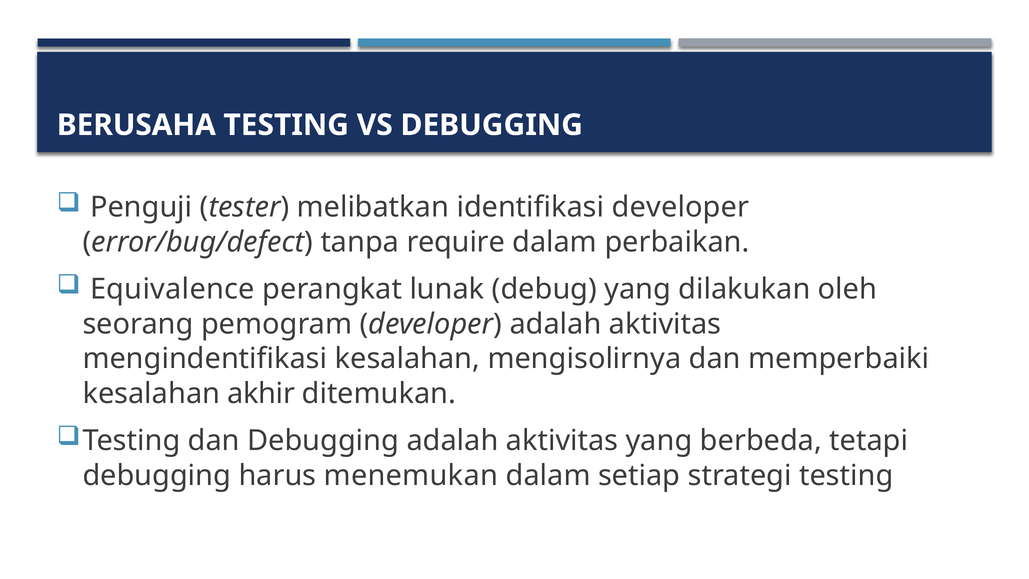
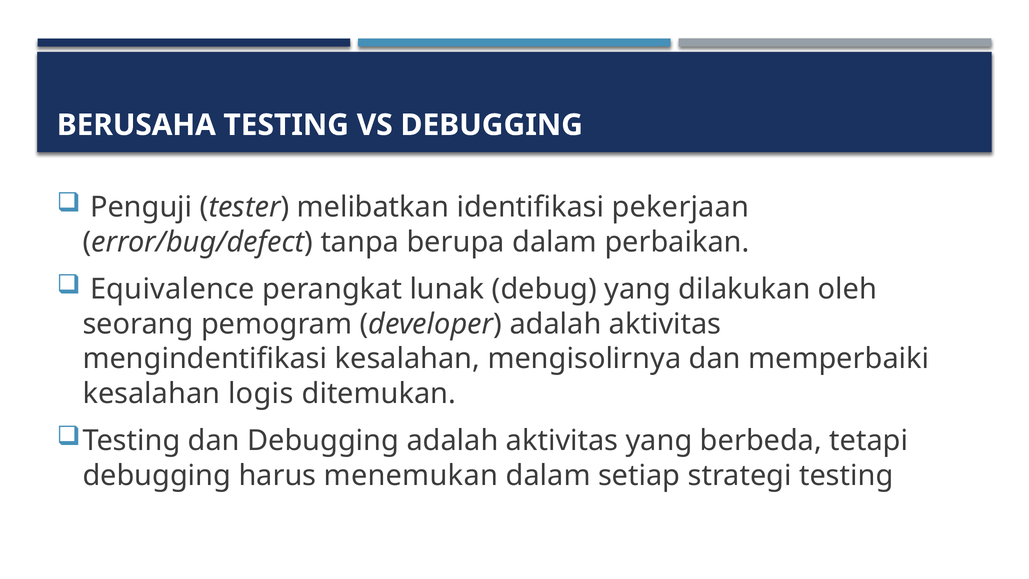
identifikasi developer: developer -> pekerjaan
require: require -> berupa
akhir: akhir -> logis
